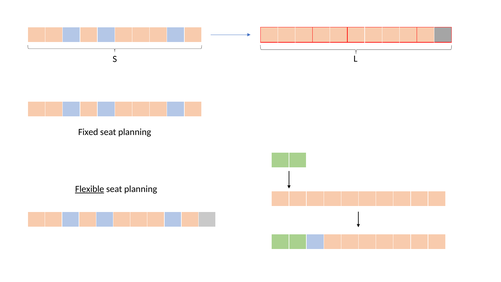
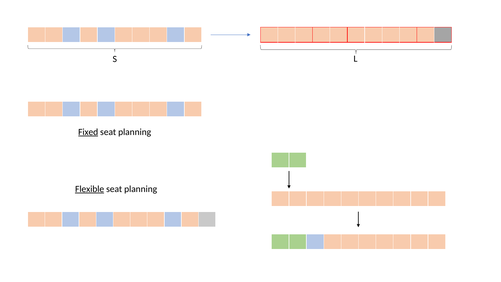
Fixed underline: none -> present
